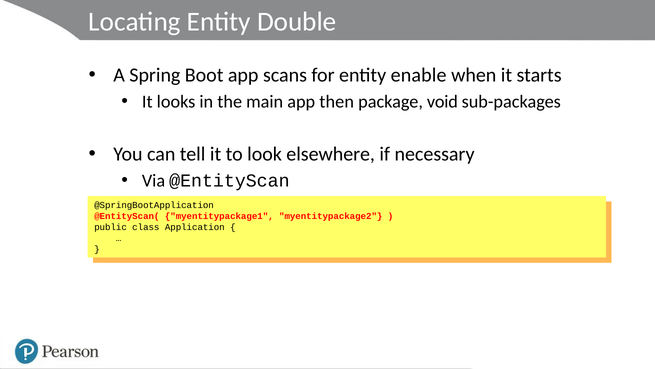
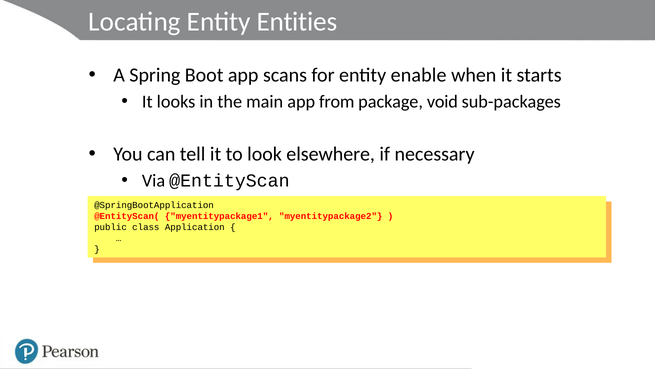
Double: Double -> Entities
then: then -> from
